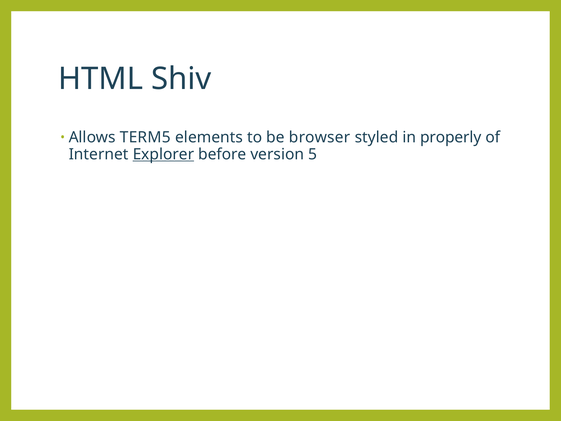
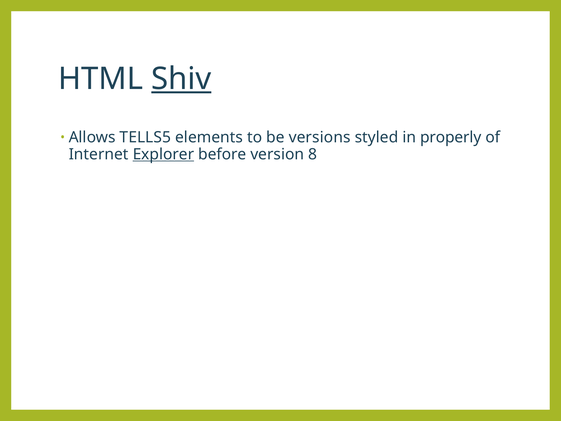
Shiv underline: none -> present
TERM5: TERM5 -> TELLS5
browser: browser -> versions
5: 5 -> 8
